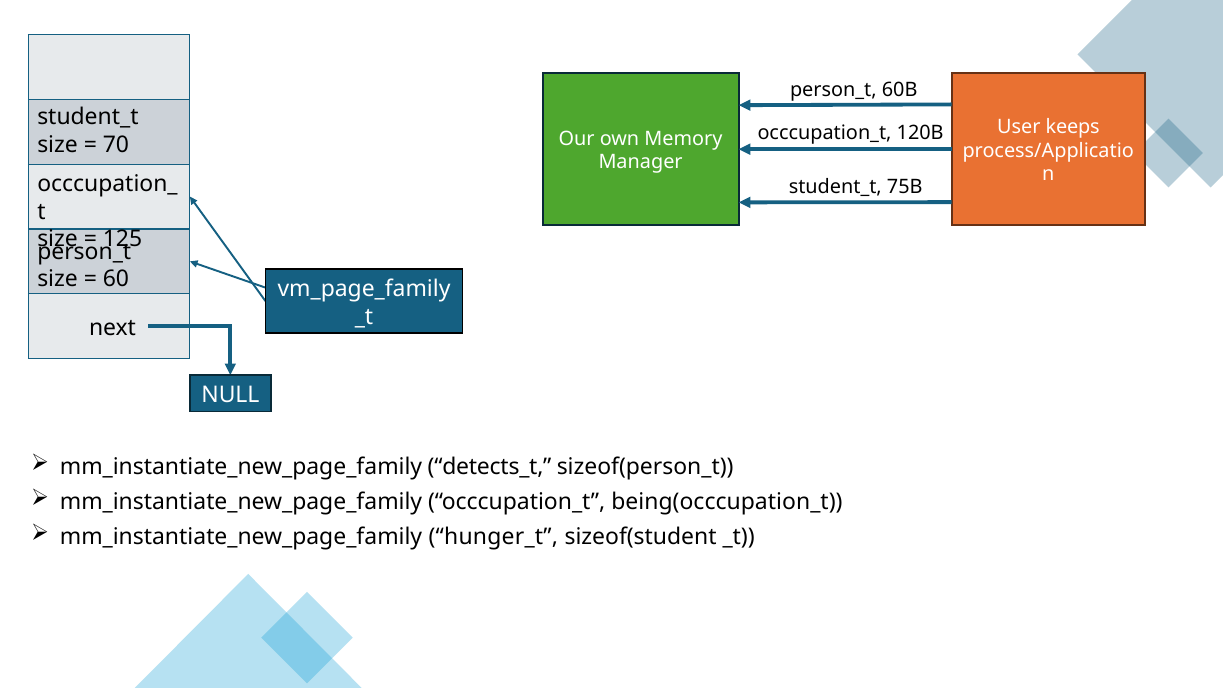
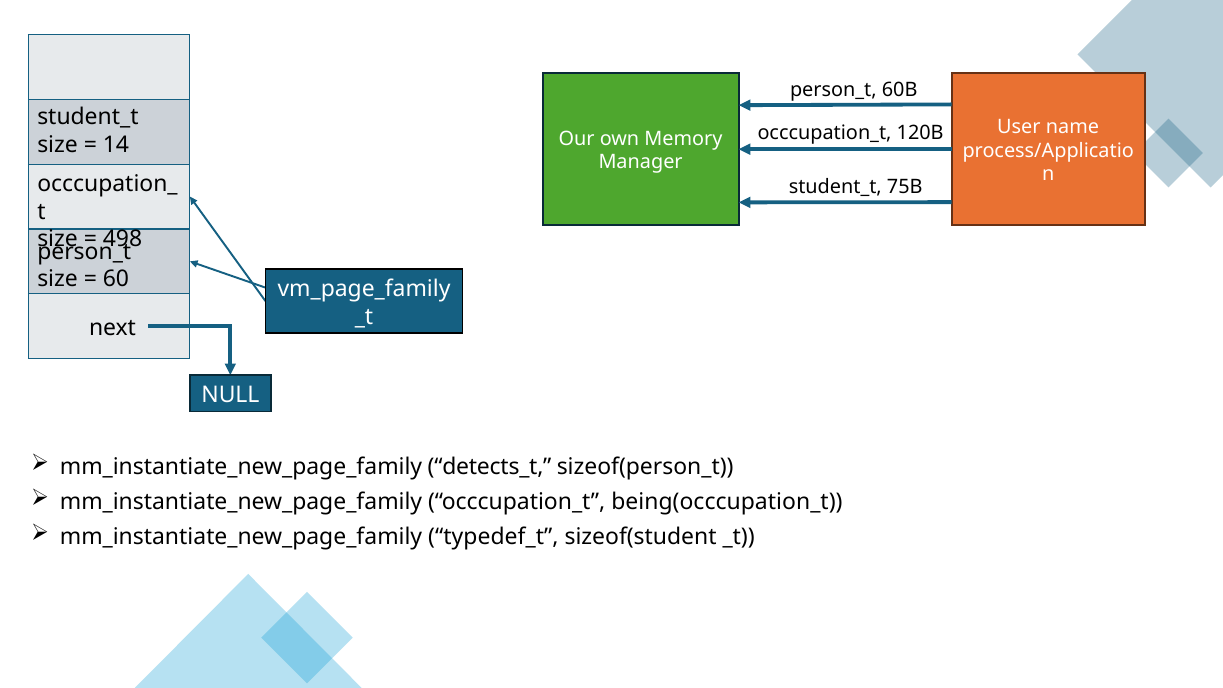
keeps: keeps -> name
70: 70 -> 14
125: 125 -> 498
hunger_t: hunger_t -> typedef_t
